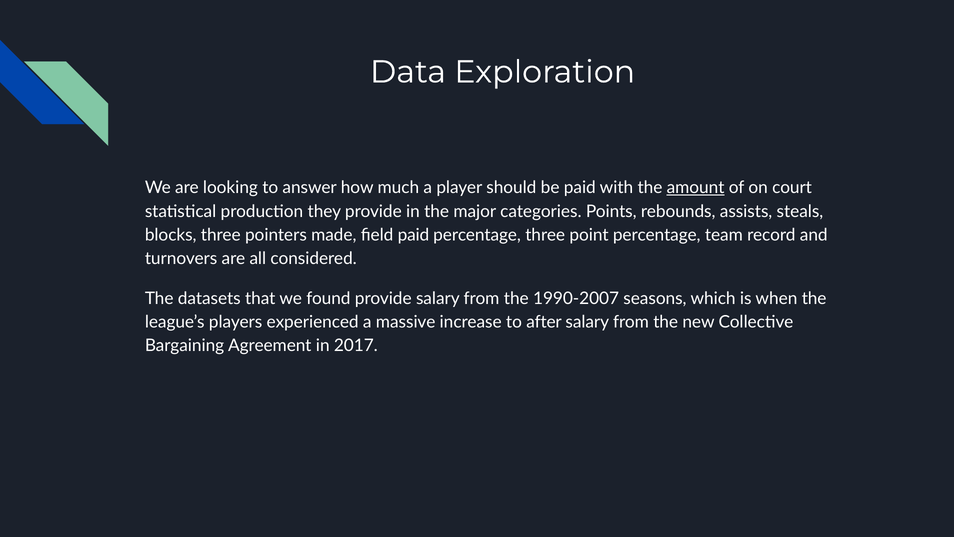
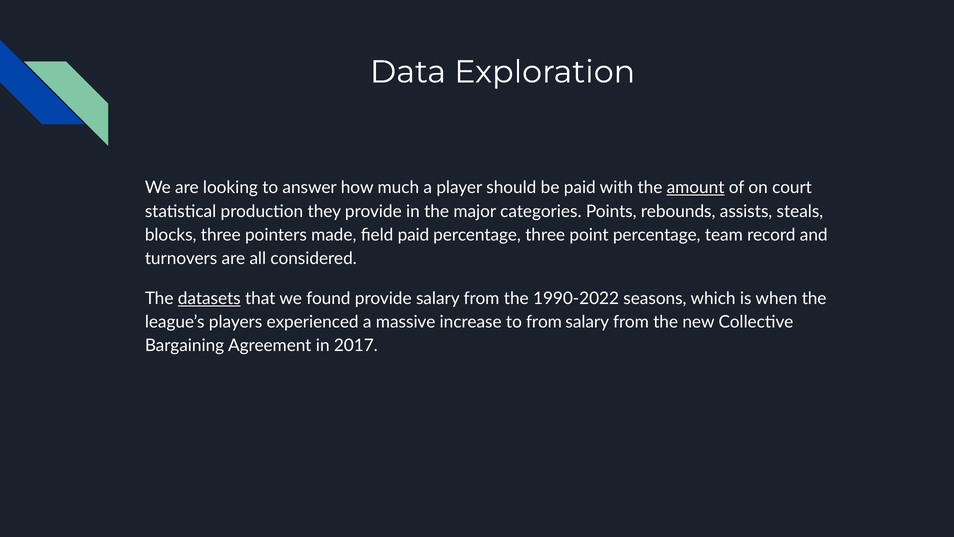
datasets underline: none -> present
1990-2007: 1990-2007 -> 1990-2022
to after: after -> from
